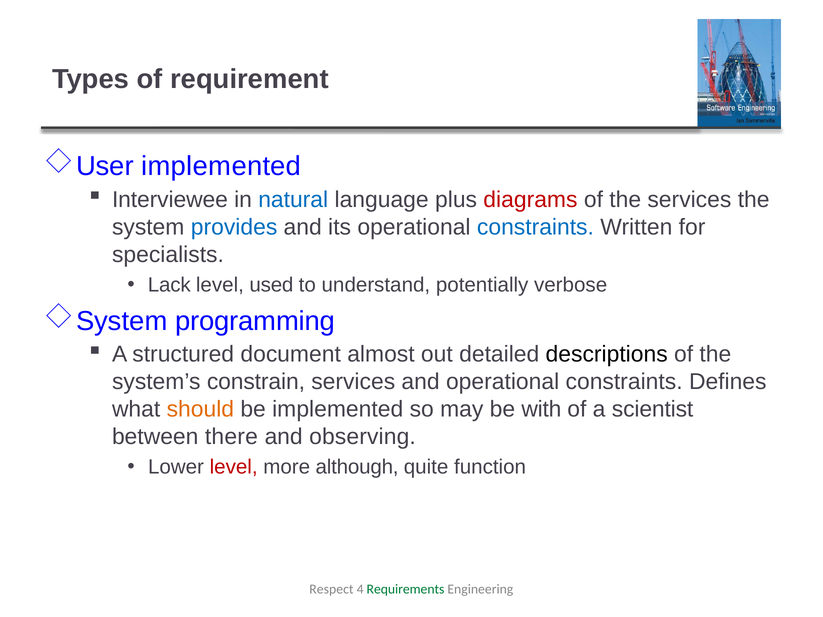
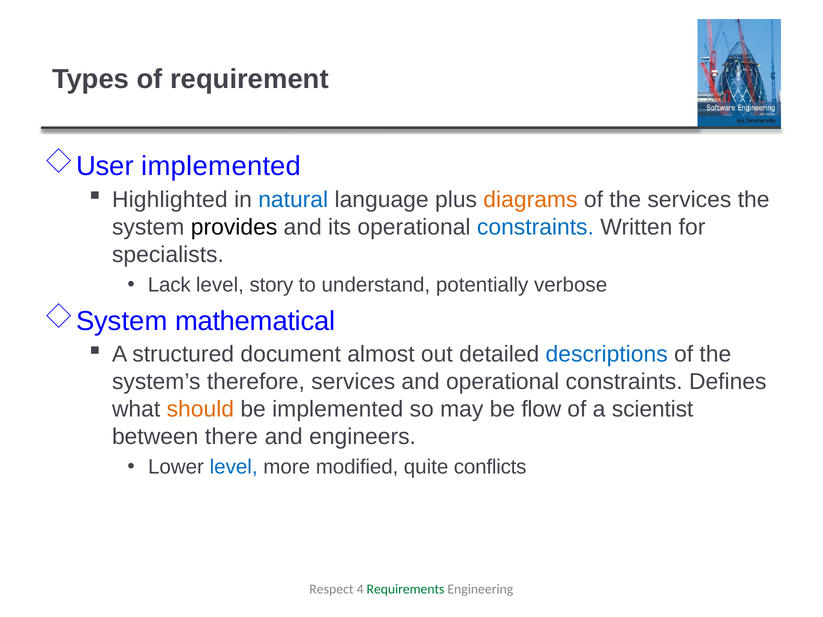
Interviewee: Interviewee -> Highlighted
diagrams colour: red -> orange
provides colour: blue -> black
used: used -> story
programming: programming -> mathematical
descriptions colour: black -> blue
constrain: constrain -> therefore
with: with -> flow
observing: observing -> engineers
level at (234, 467) colour: red -> blue
although: although -> modified
function: function -> conflicts
